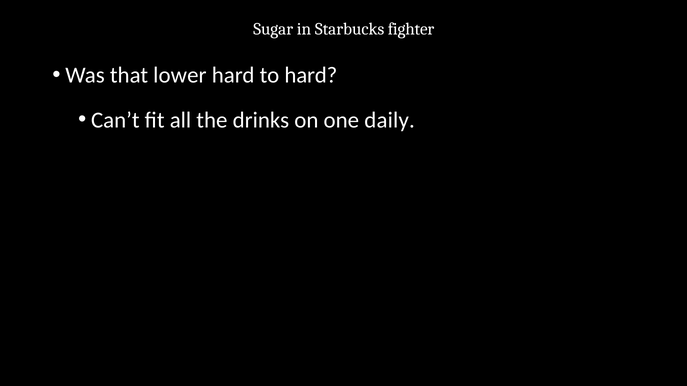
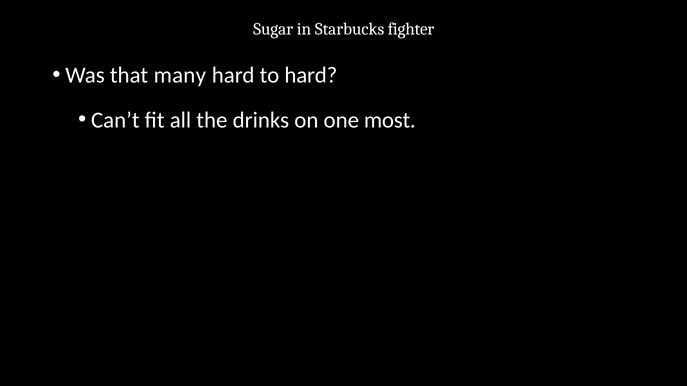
lower: lower -> many
daily: daily -> most
